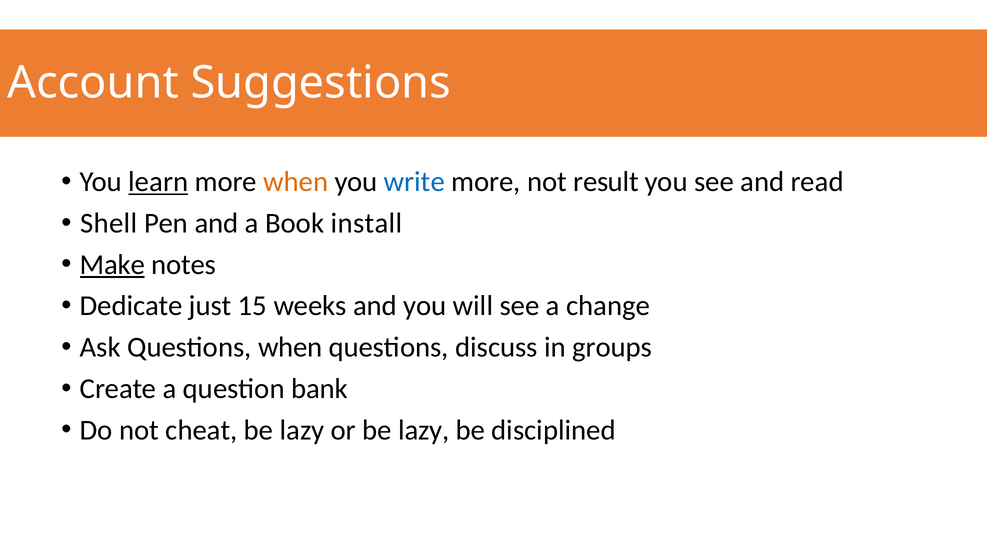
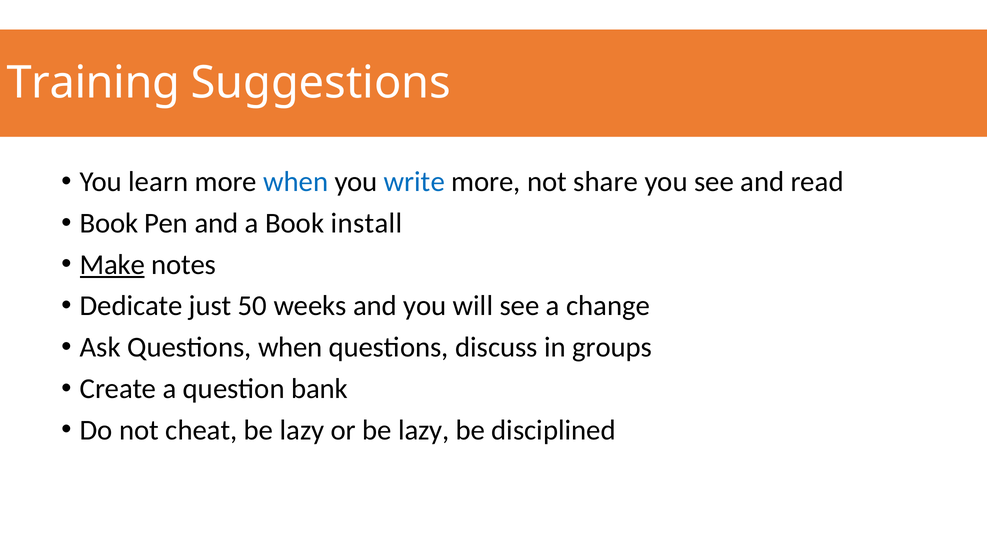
Account: Account -> Training
learn underline: present -> none
when at (296, 182) colour: orange -> blue
result: result -> share
Shell at (109, 223): Shell -> Book
15: 15 -> 50
